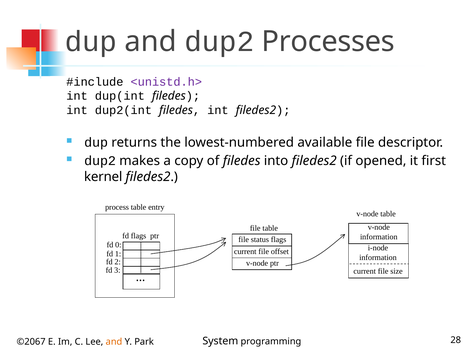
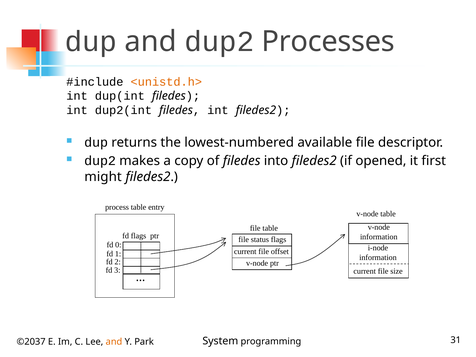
<unistd.h> colour: purple -> orange
kernel: kernel -> might
©2067: ©2067 -> ©2037
28: 28 -> 31
